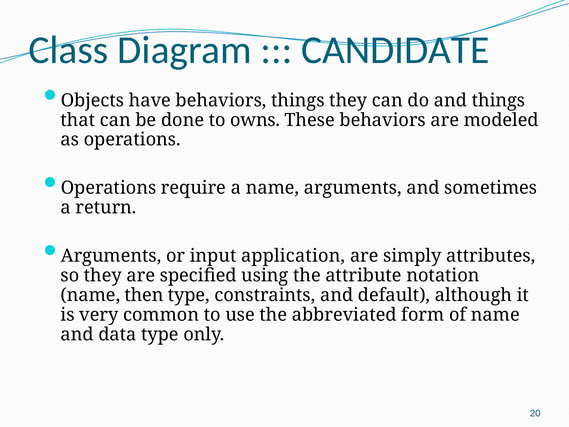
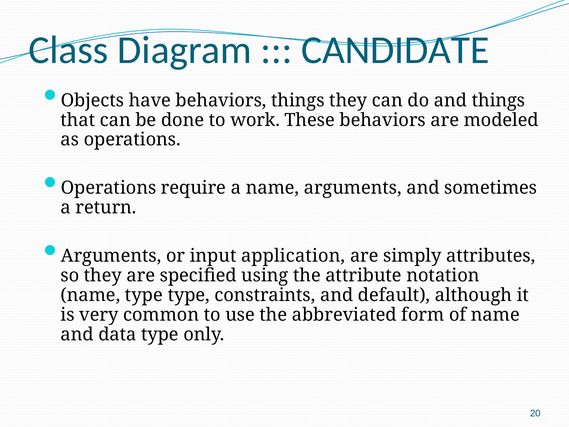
owns: owns -> work
name then: then -> type
